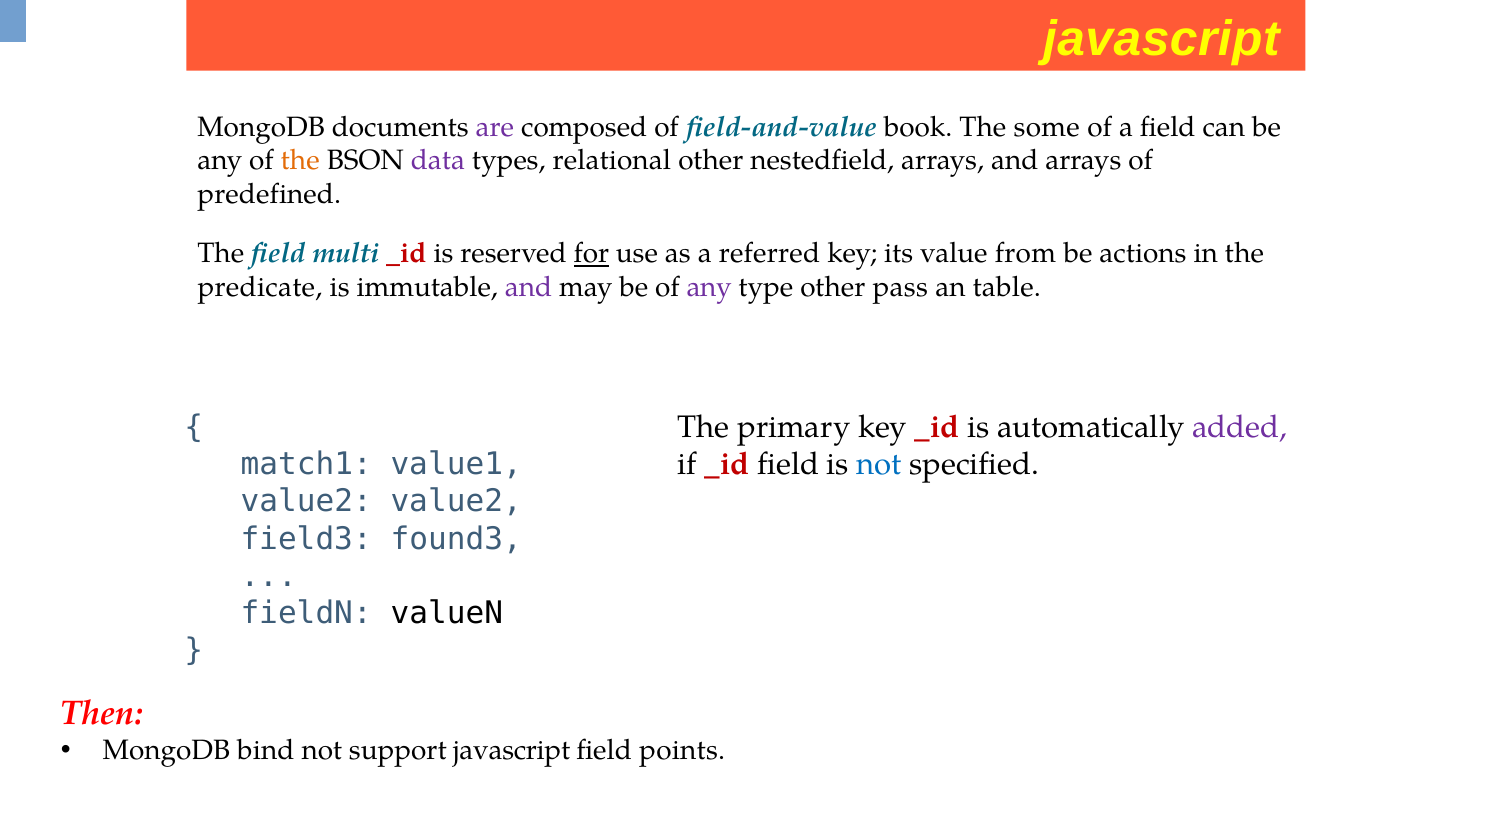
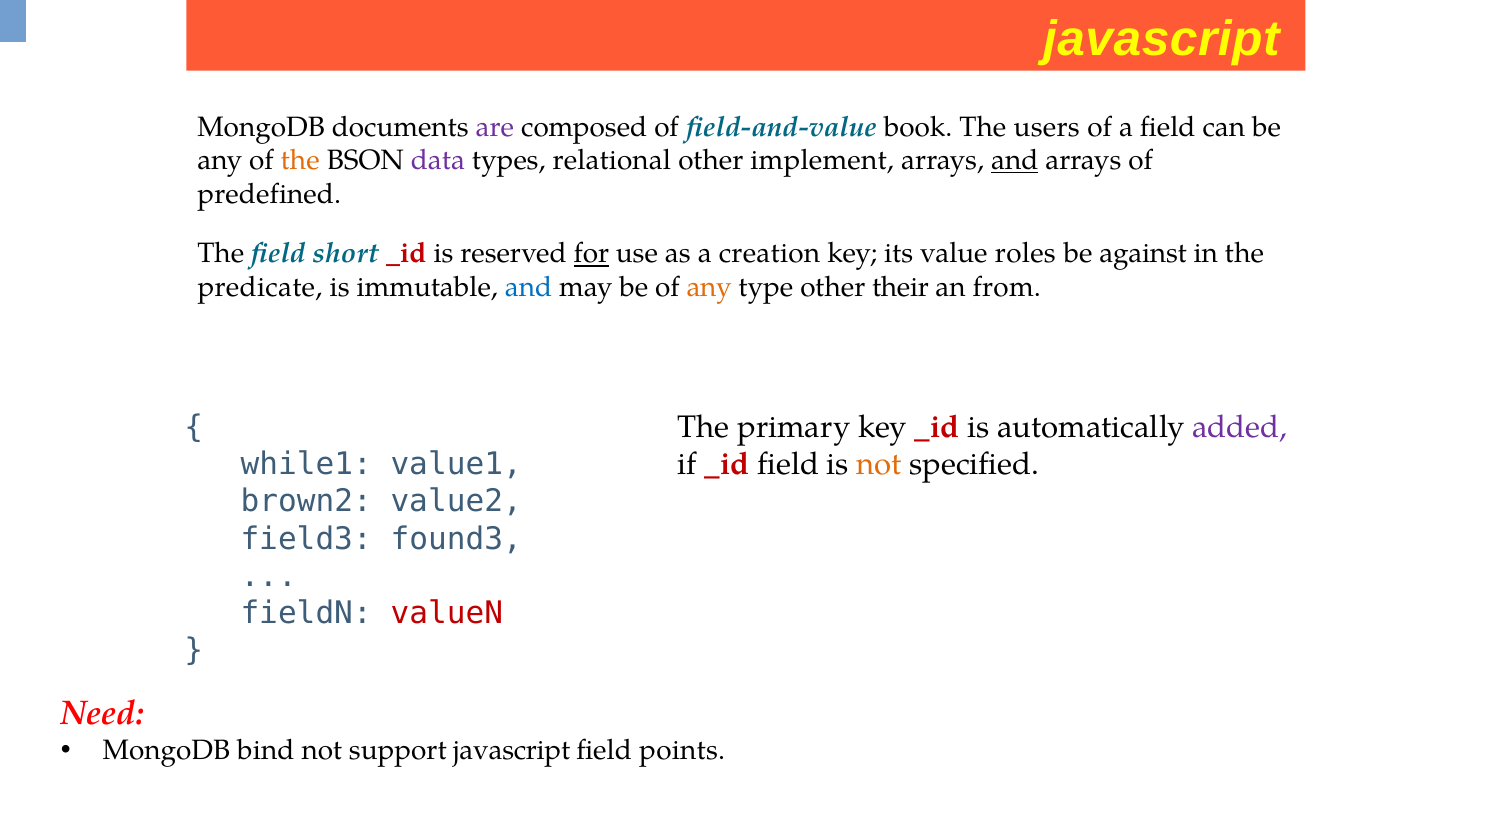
some: some -> users
nestedfield: nestedfield -> implement
and at (1015, 160) underline: none -> present
multi: multi -> short
referred: referred -> creation
from: from -> roles
actions: actions -> against
and at (529, 287) colour: purple -> blue
any at (709, 287) colour: purple -> orange
pass: pass -> their
table: table -> from
match1: match1 -> while1
not at (879, 464) colour: blue -> orange
value2 at (306, 502): value2 -> brown2
valueN colour: black -> red
Then: Then -> Need
